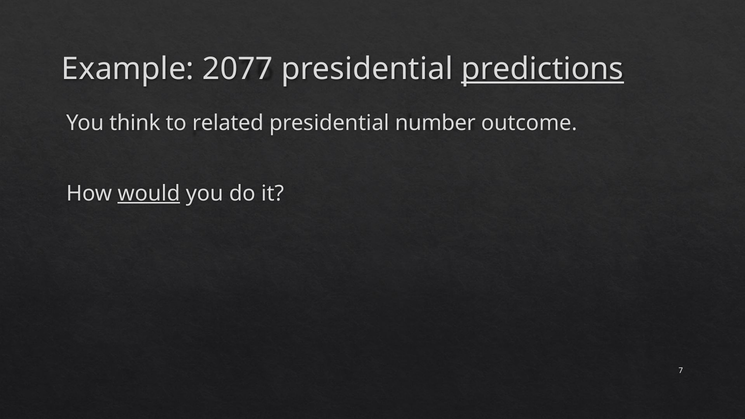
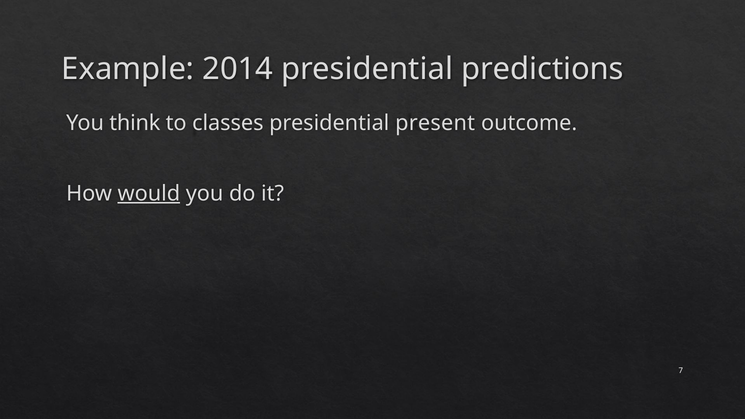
2077: 2077 -> 2014
predictions underline: present -> none
related: related -> classes
number: number -> present
